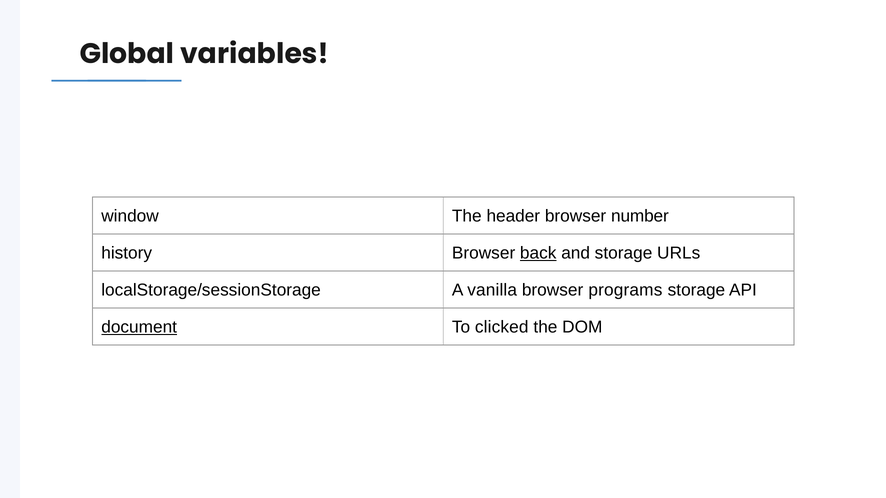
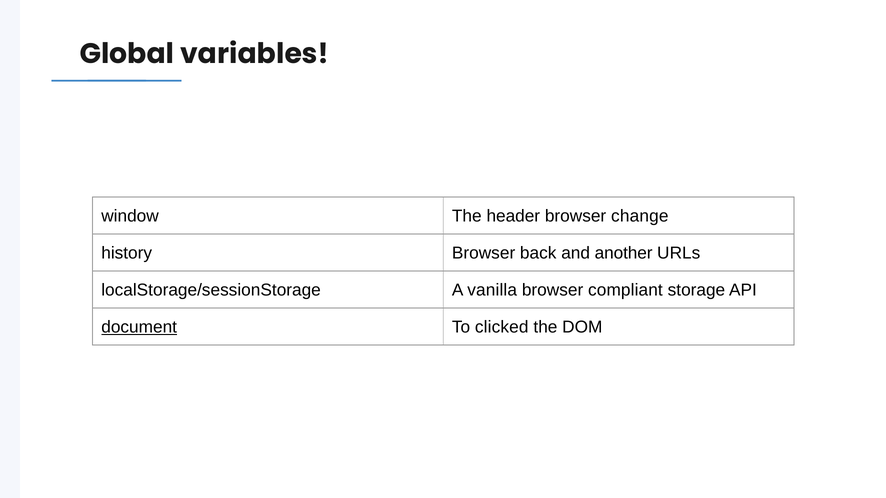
number: number -> change
back underline: present -> none
and storage: storage -> another
programs: programs -> compliant
